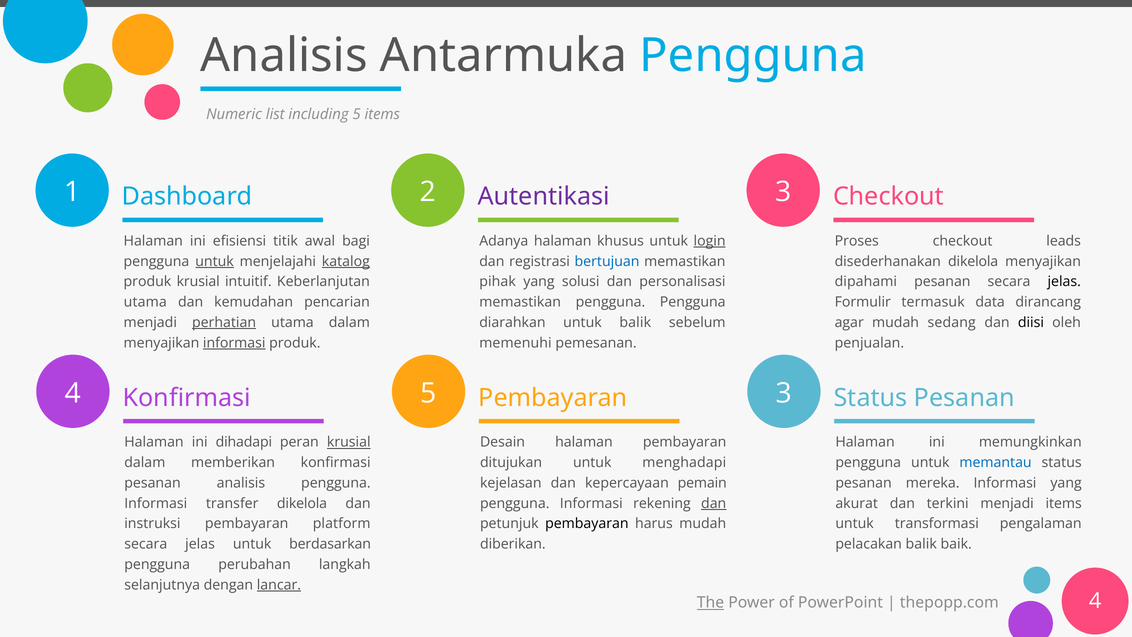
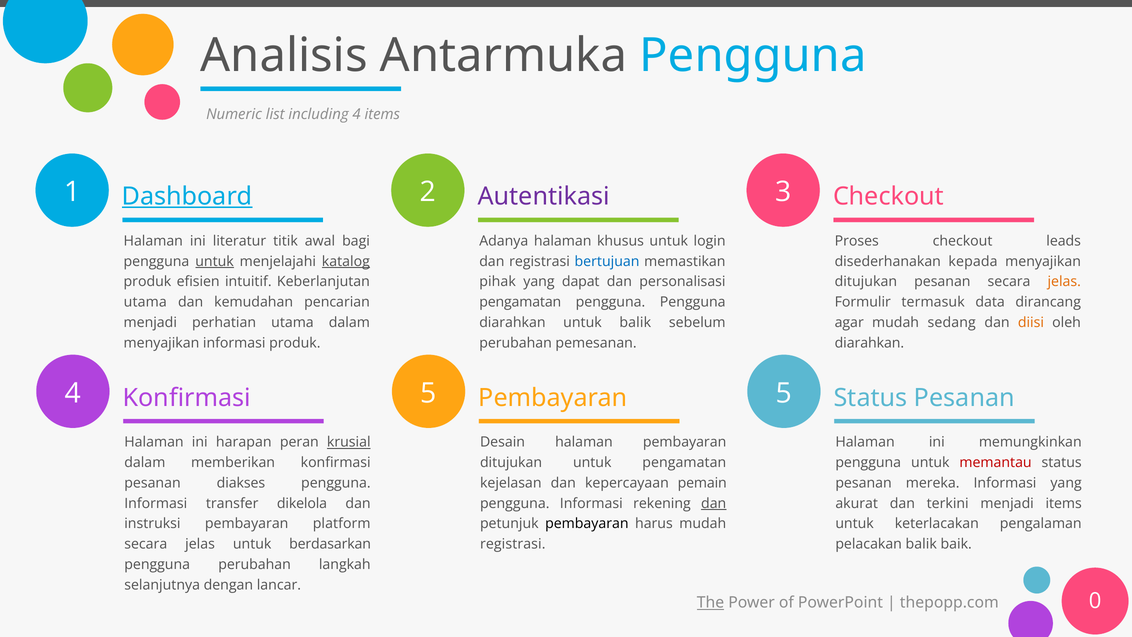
including 5: 5 -> 4
Dashboard underline: none -> present
efisiensi: efisiensi -> literatur
login underline: present -> none
disederhanakan dikelola: dikelola -> kepada
produk krusial: krusial -> efisien
solusi: solusi -> dapat
dipahami at (866, 282): dipahami -> ditujukan
jelas at (1064, 282) colour: black -> orange
memastikan at (520, 302): memastikan -> pengamatan
perhatian underline: present -> none
diisi colour: black -> orange
informasi at (234, 343) underline: present -> none
memenuhi at (515, 343): memenuhi -> perubahan
penjualan at (869, 343): penjualan -> diarahkan
3 at (784, 393): 3 -> 5
dihadapi: dihadapi -> harapan
untuk menghadapi: menghadapi -> pengamatan
memantau colour: blue -> red
pesanan analisis: analisis -> diakses
transformasi: transformasi -> keterlacakan
diberikan at (513, 544): diberikan -> registrasi
lancar underline: present -> none
thepopp.com 4: 4 -> 0
